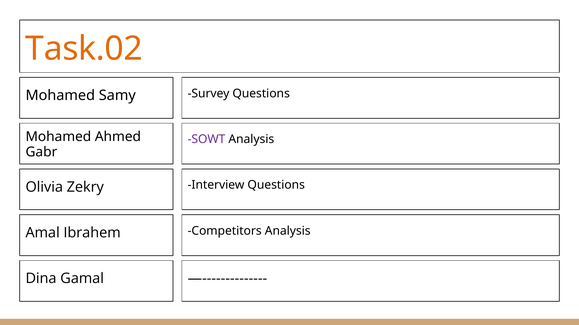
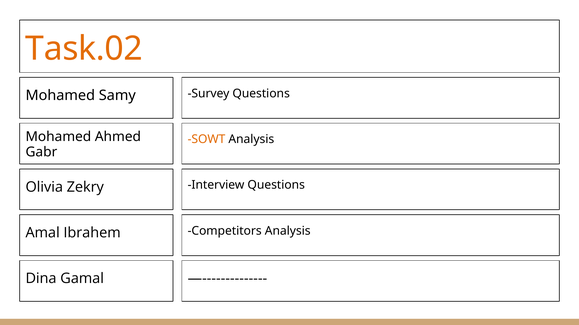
SOWT colour: purple -> orange
